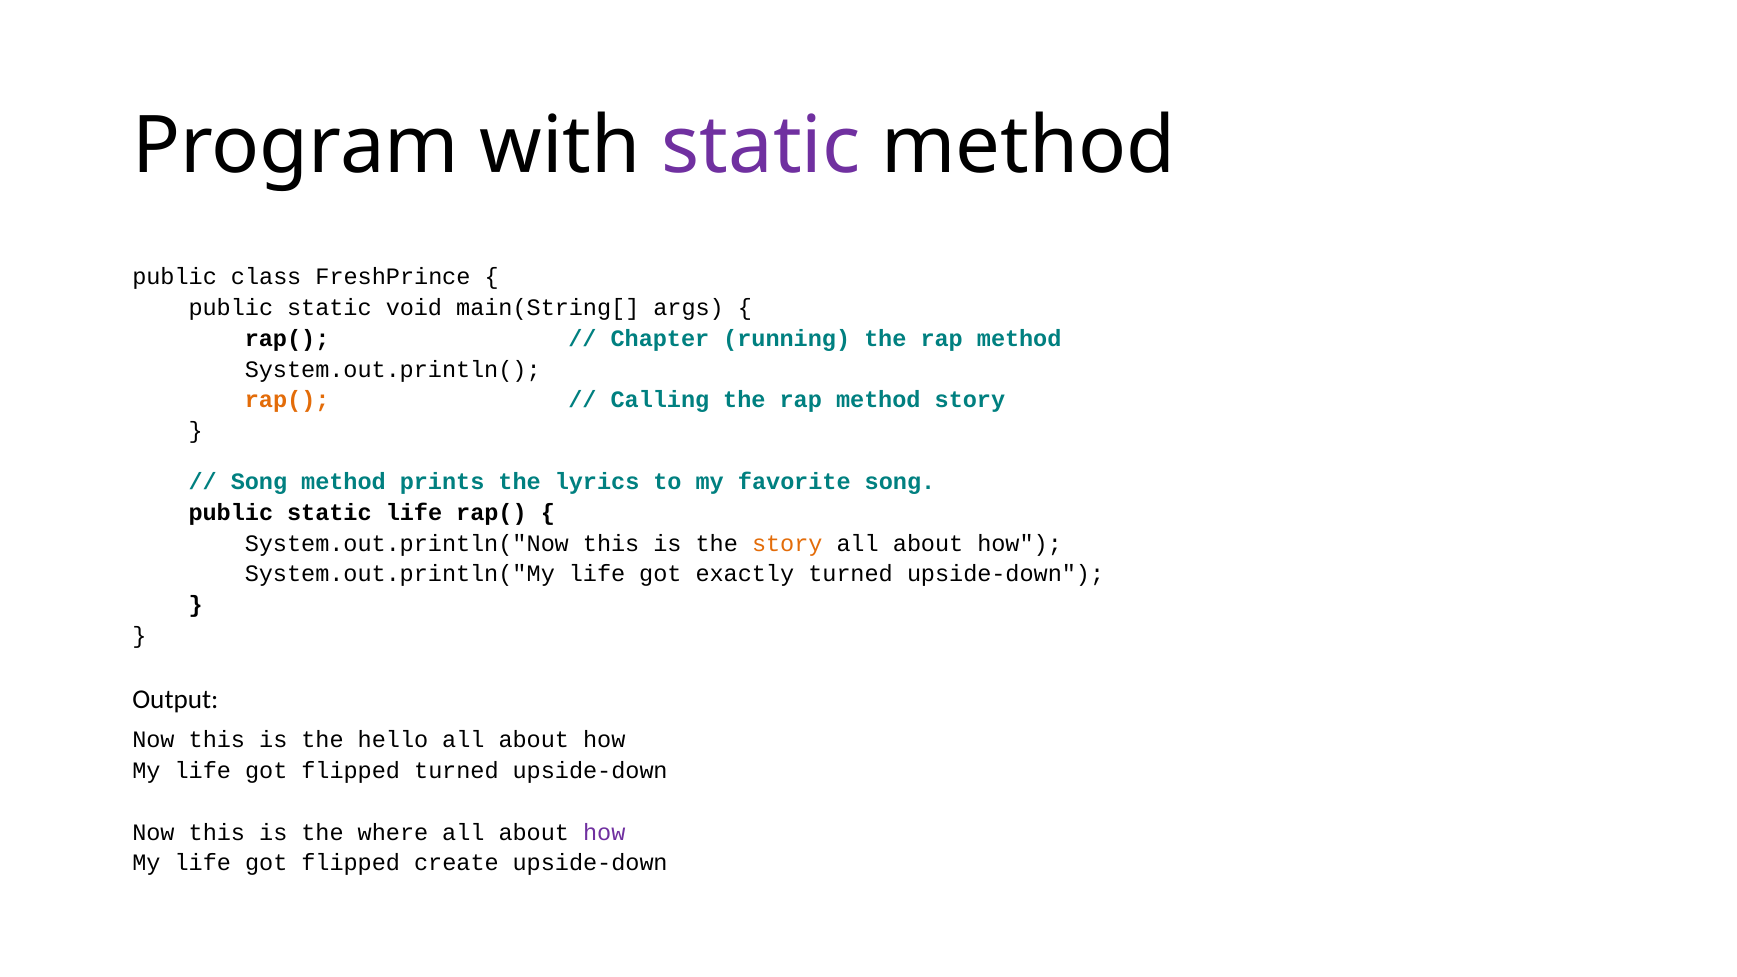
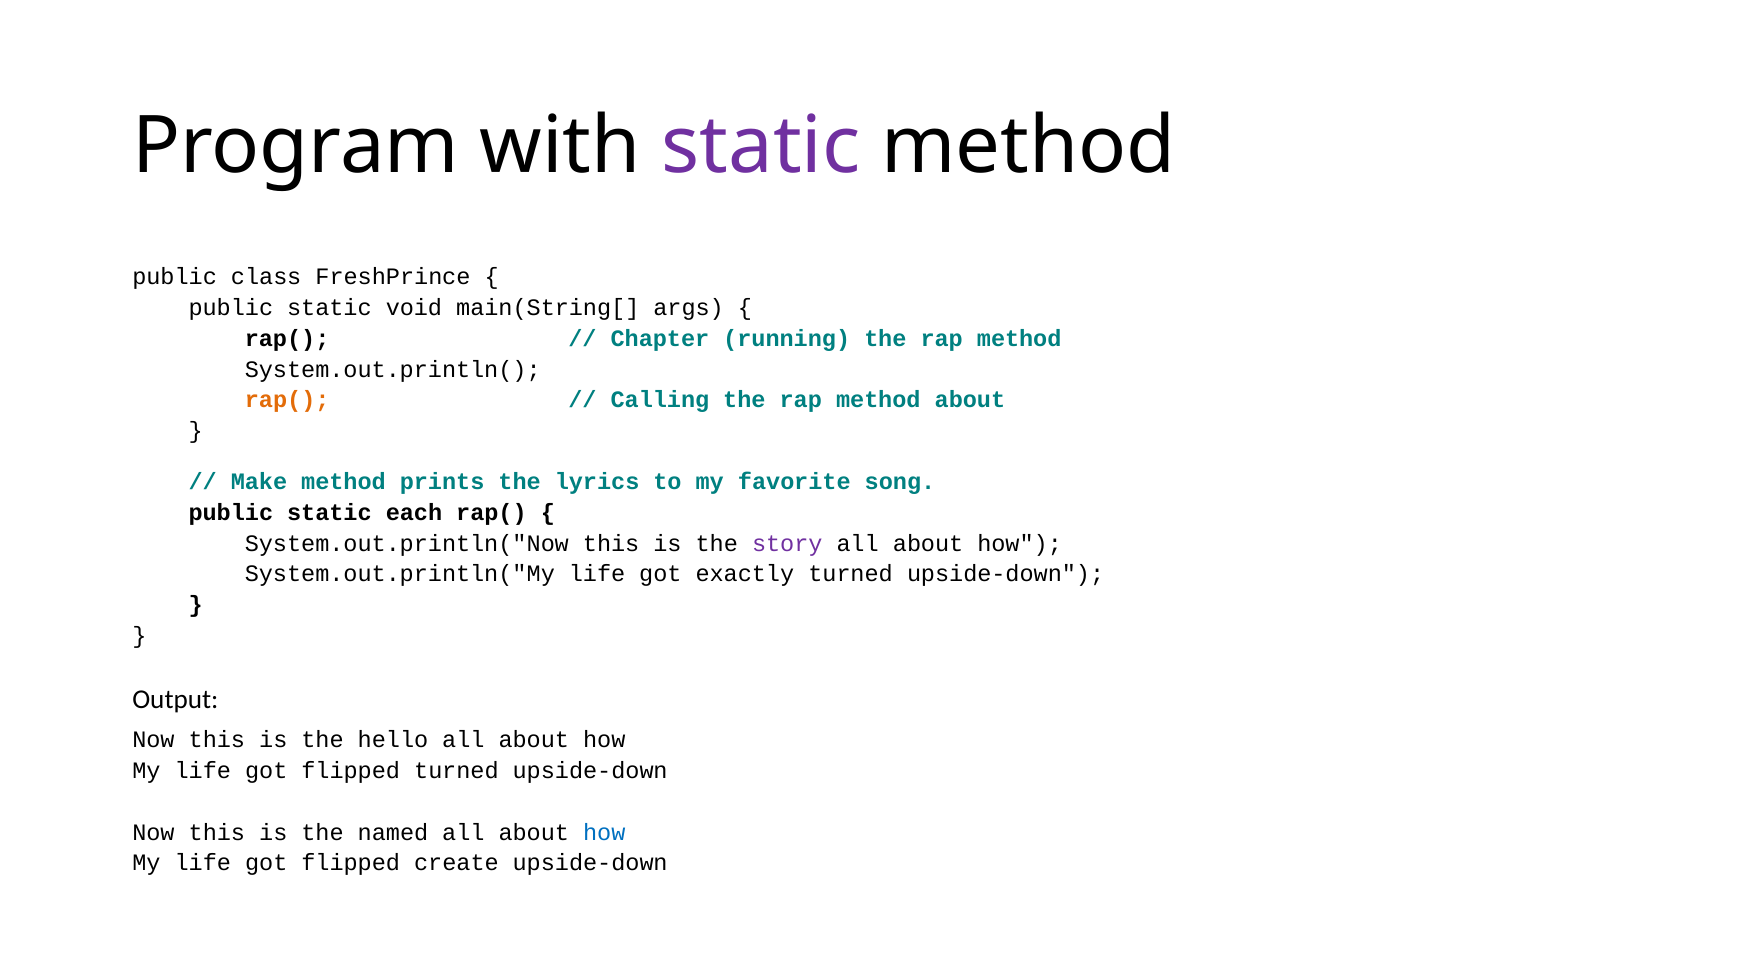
method story: story -> about
Song at (259, 482): Song -> Make
static life: life -> each
story at (787, 543) colour: orange -> purple
where: where -> named
how at (604, 832) colour: purple -> blue
